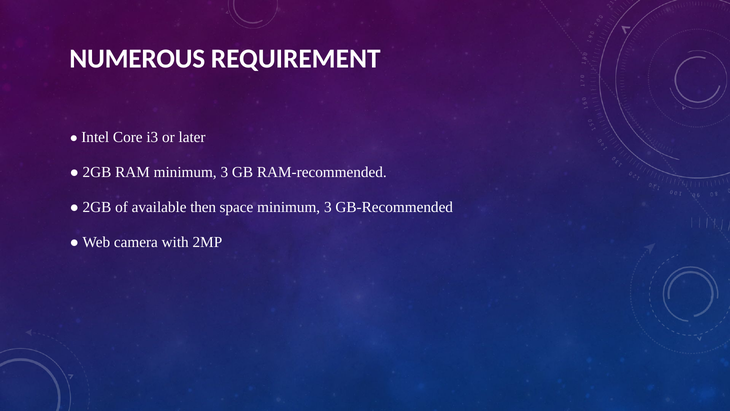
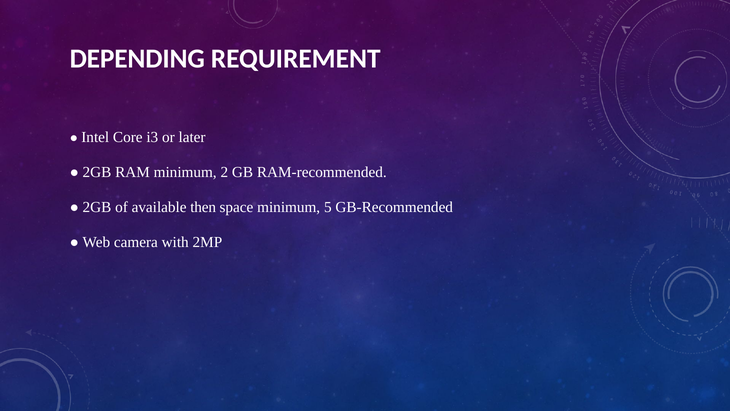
NUMEROUS: NUMEROUS -> DEPENDING
RAM minimum 3: 3 -> 2
space minimum 3: 3 -> 5
